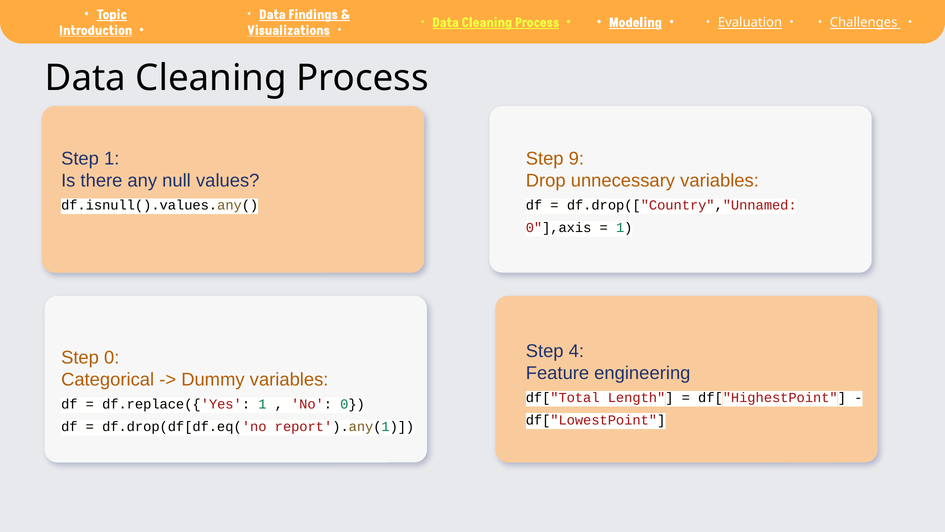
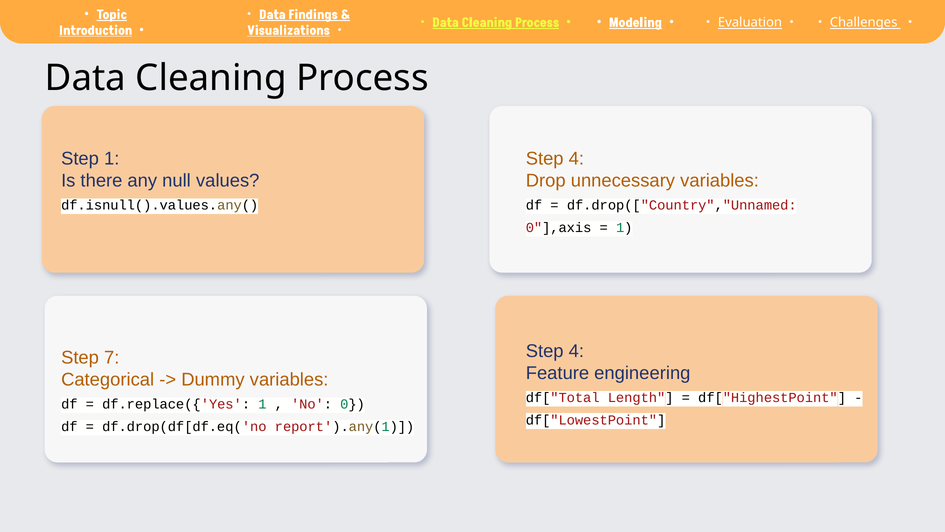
9 at (576, 158): 9 -> 4
Step 0: 0 -> 7
